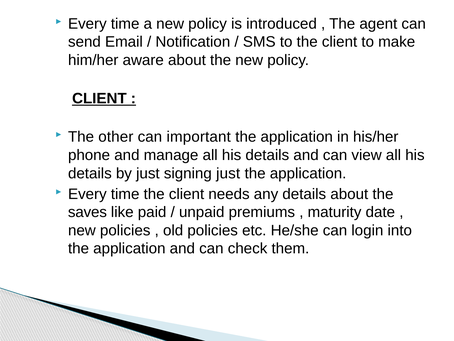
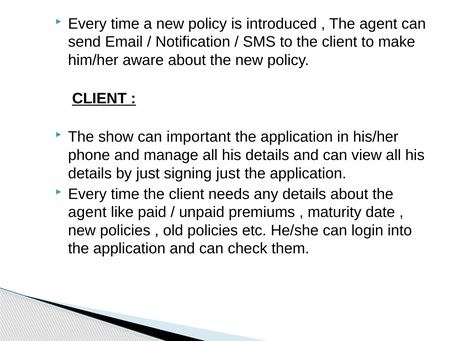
other: other -> show
saves at (87, 212): saves -> agent
